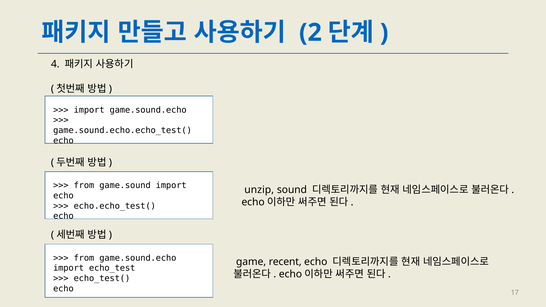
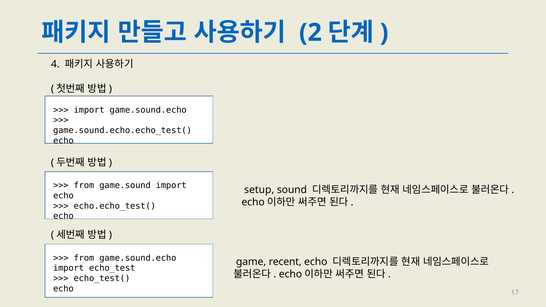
unzip: unzip -> setup
